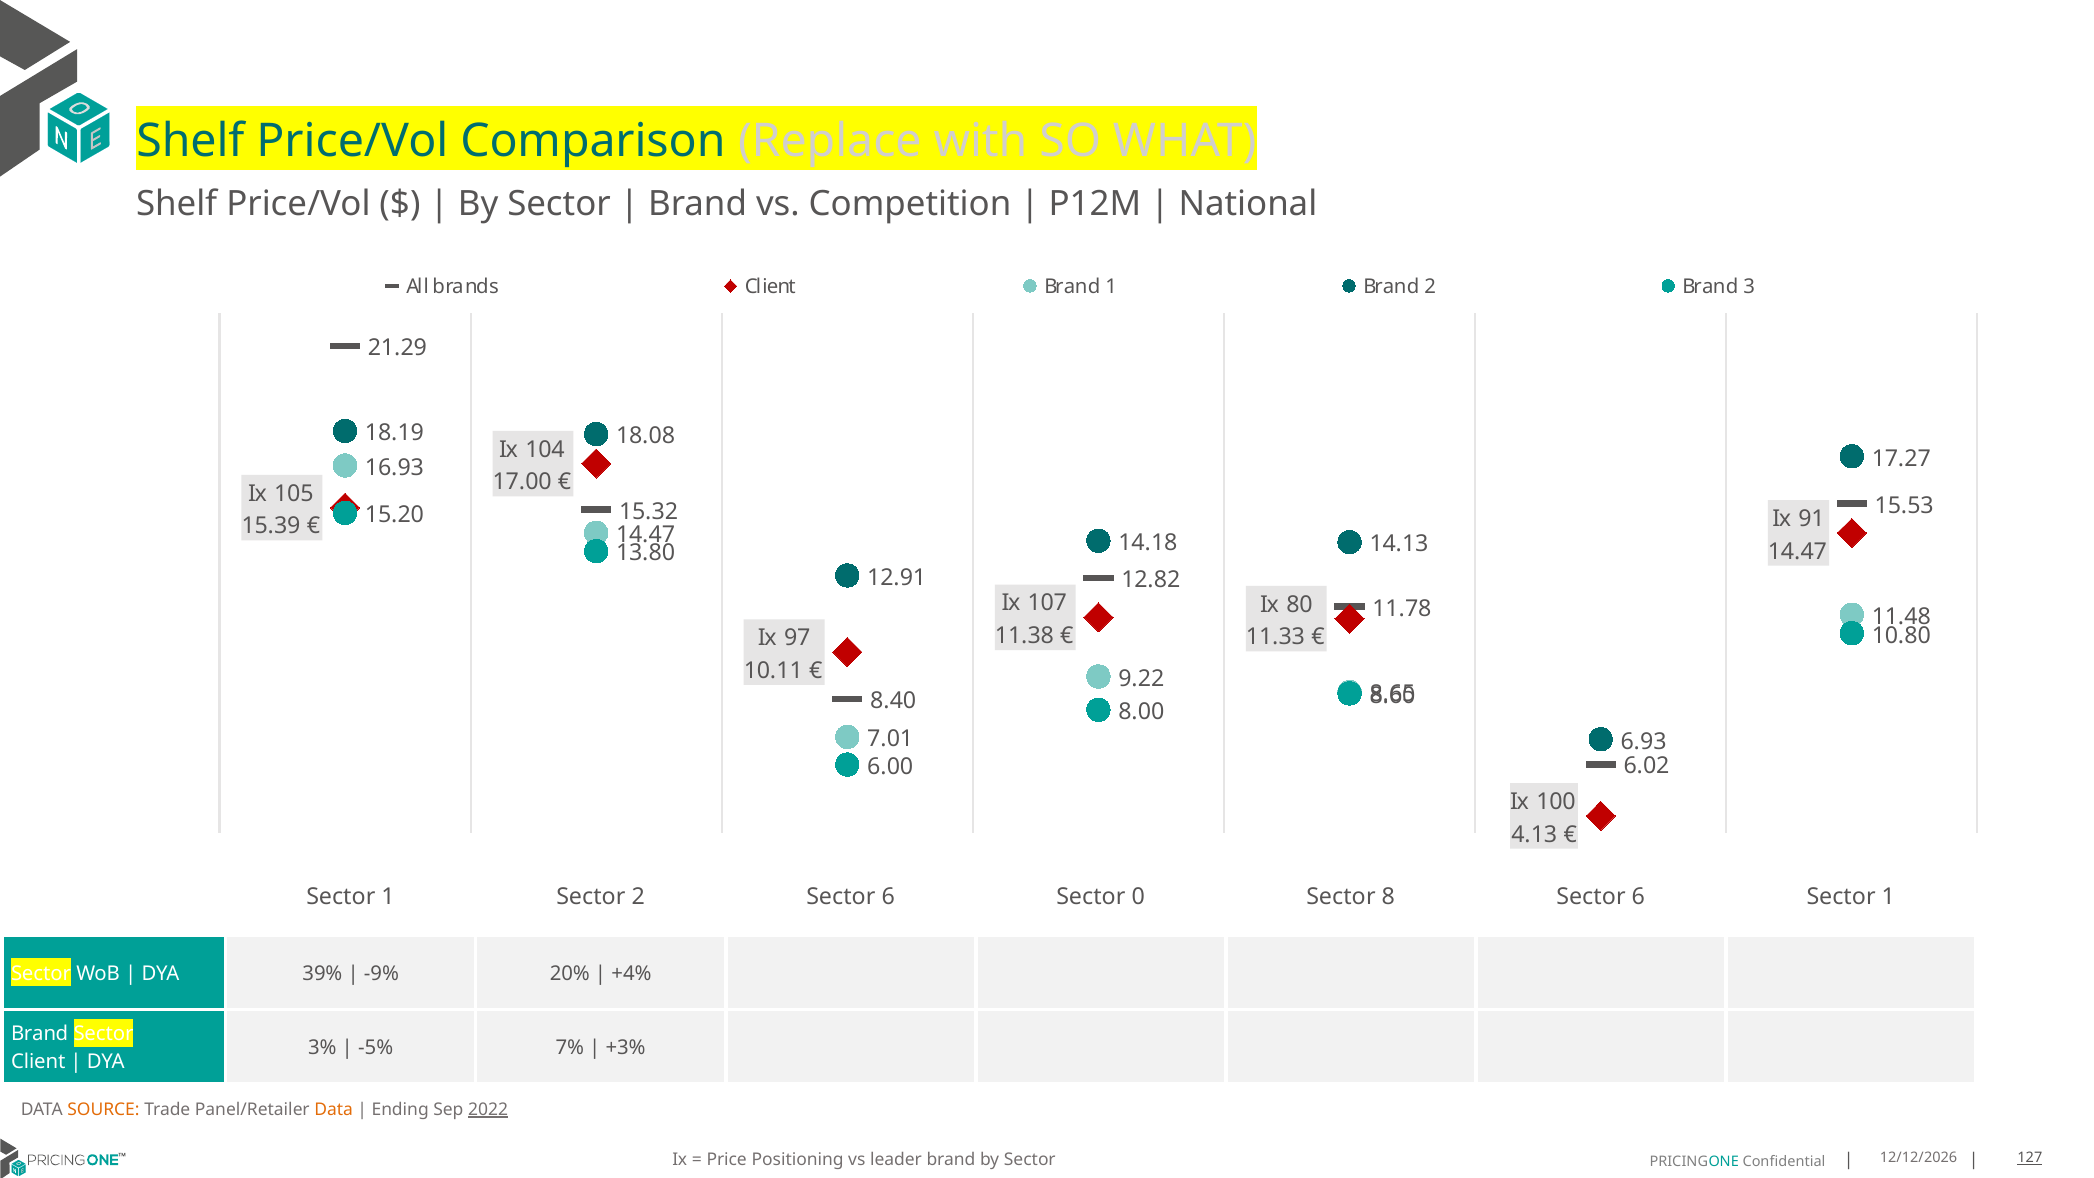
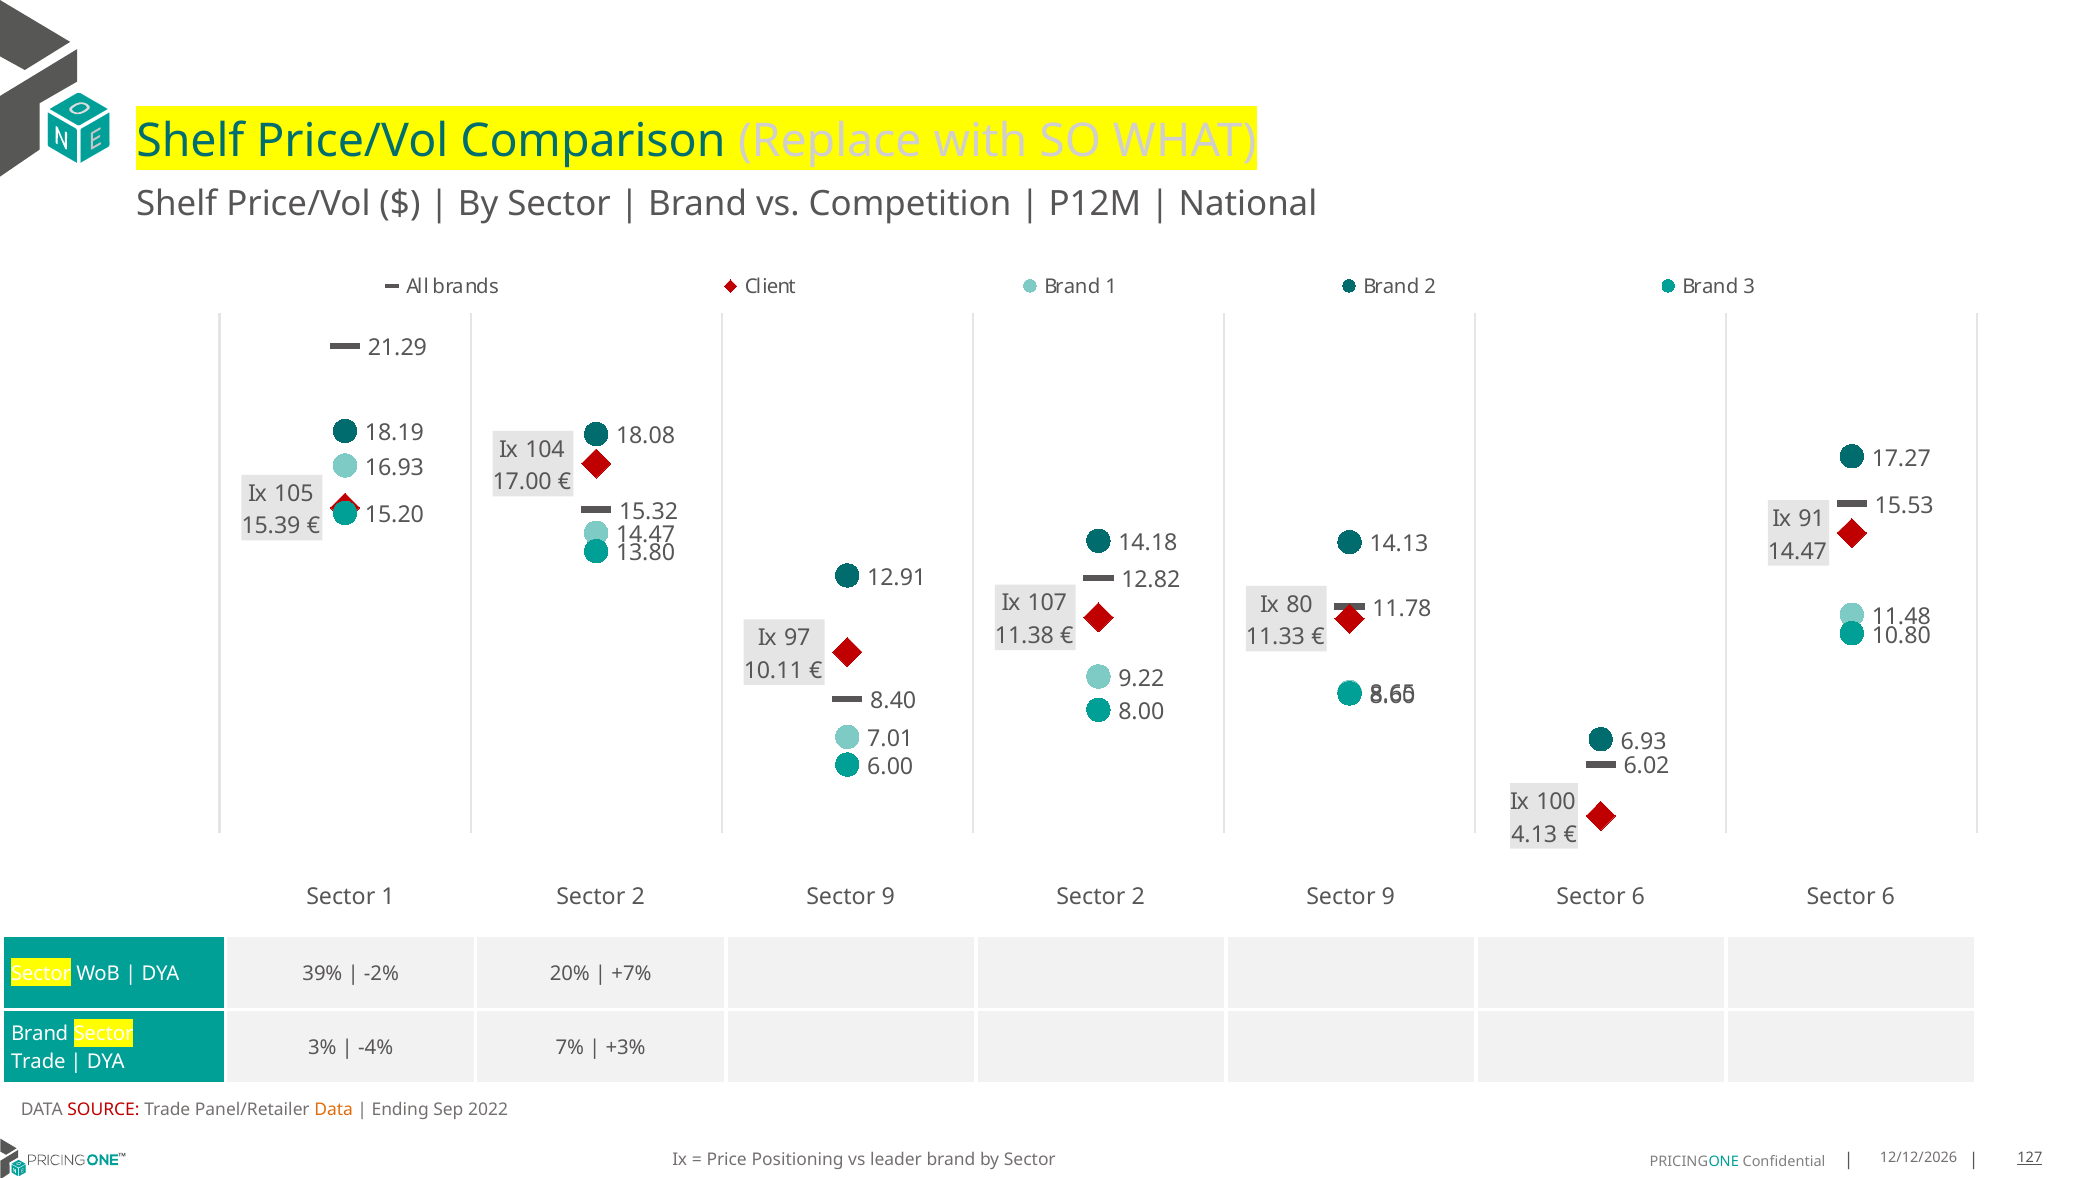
6 at (888, 897): 6 -> 9
0 at (1138, 897): 0 -> 2
8 at (1388, 897): 8 -> 9
6 Sector 1: 1 -> 6
-9%: -9% -> -2%
+4%: +4% -> +7%
-5%: -5% -> -4%
Client at (38, 1061): Client -> Trade
SOURCE colour: orange -> red
2022 underline: present -> none
